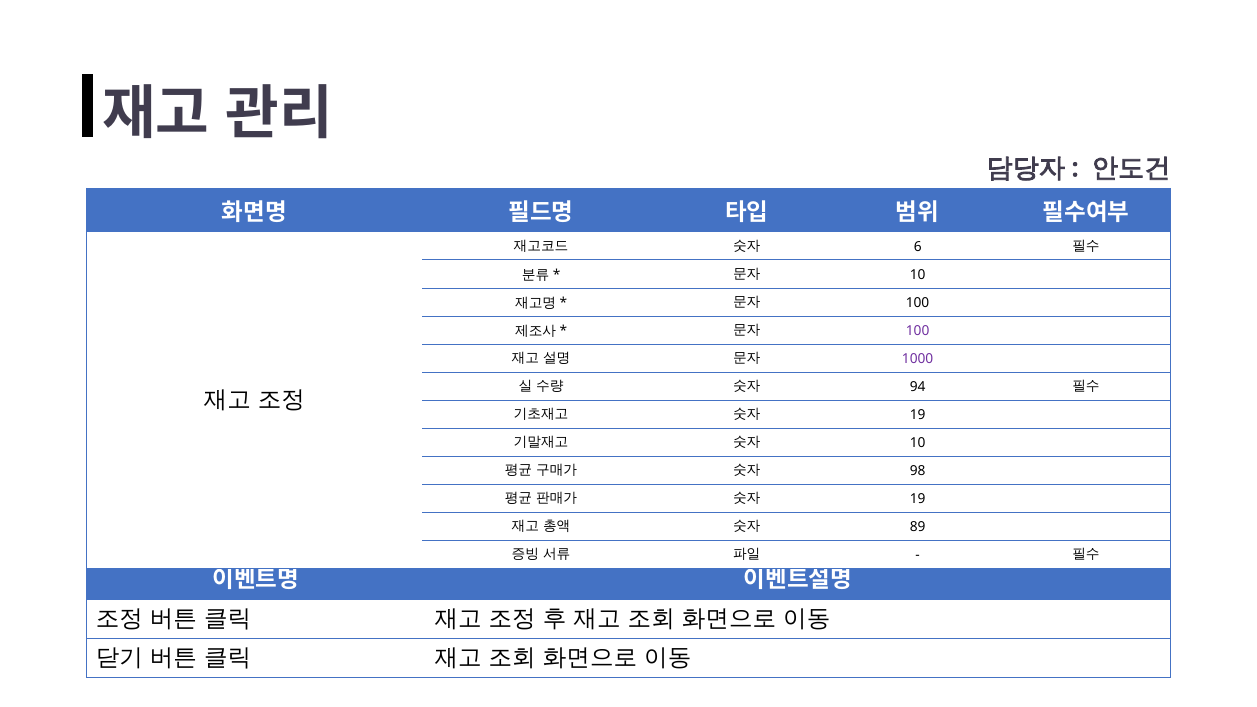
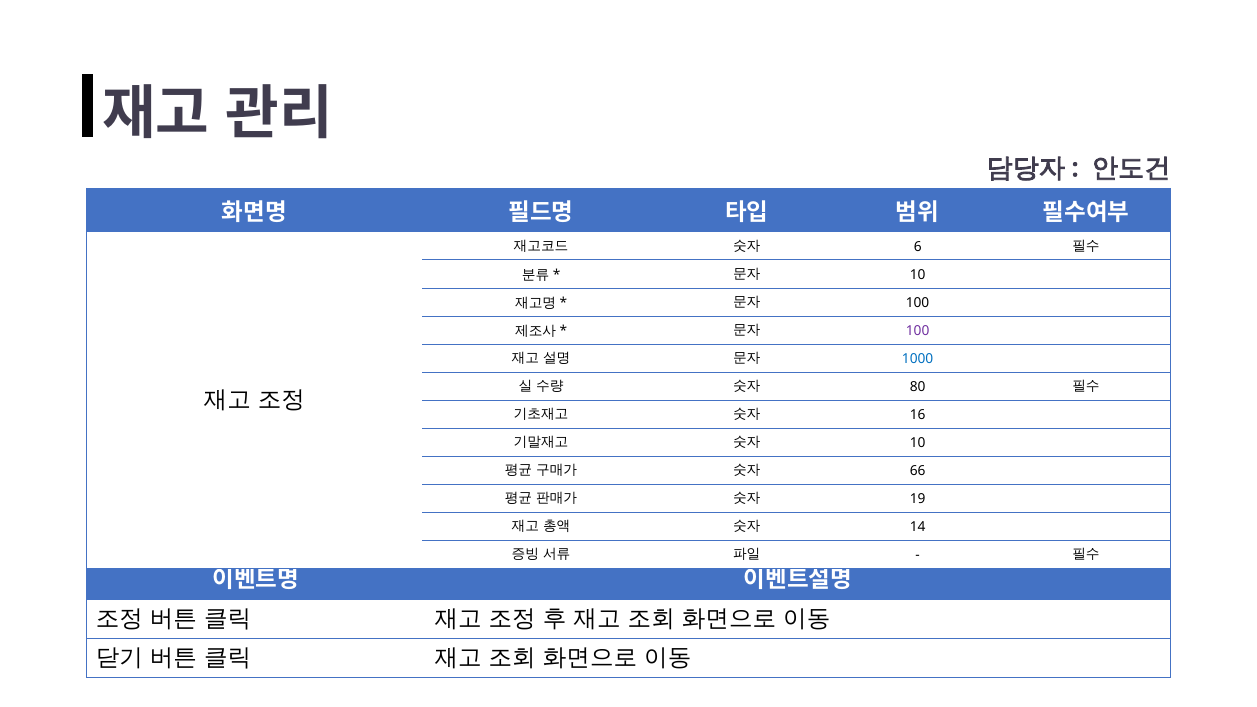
1000 colour: purple -> blue
94: 94 -> 80
19 at (918, 415): 19 -> 16
98: 98 -> 66
89: 89 -> 14
